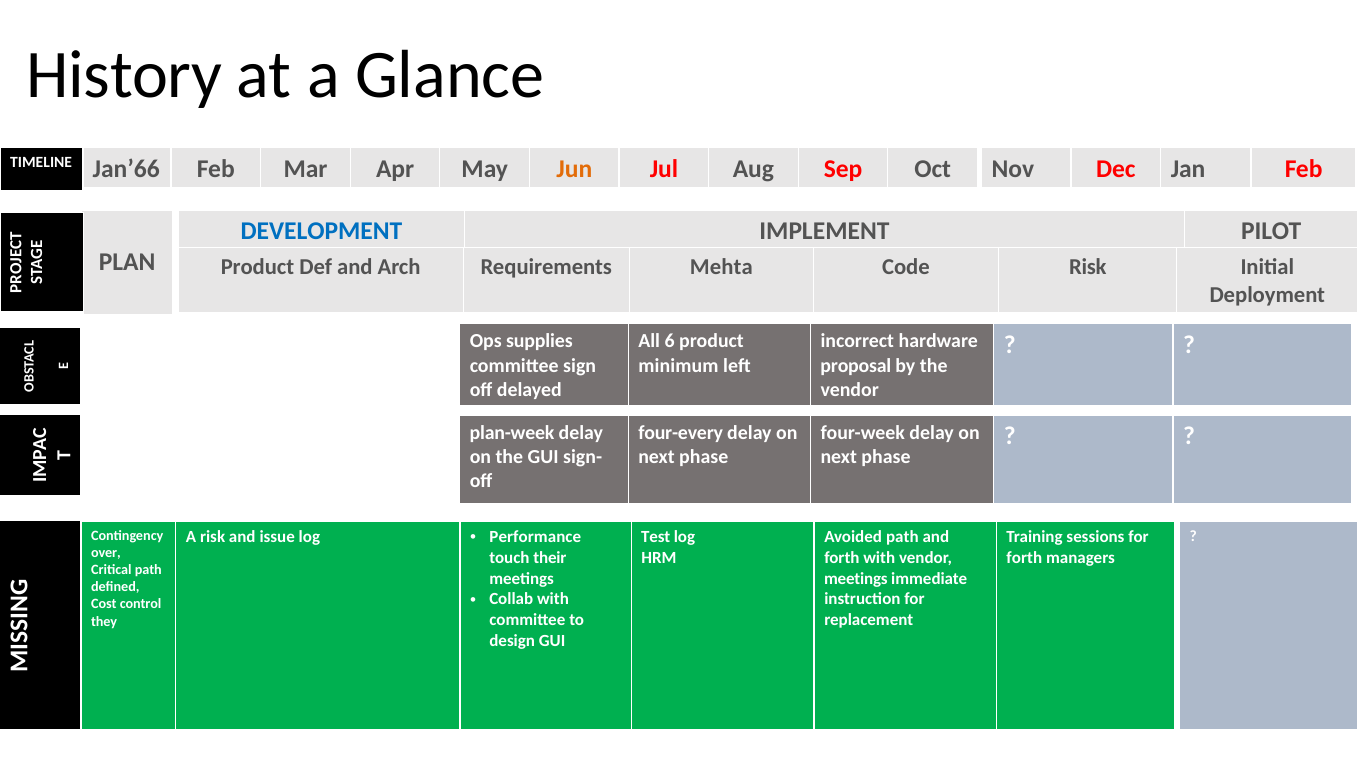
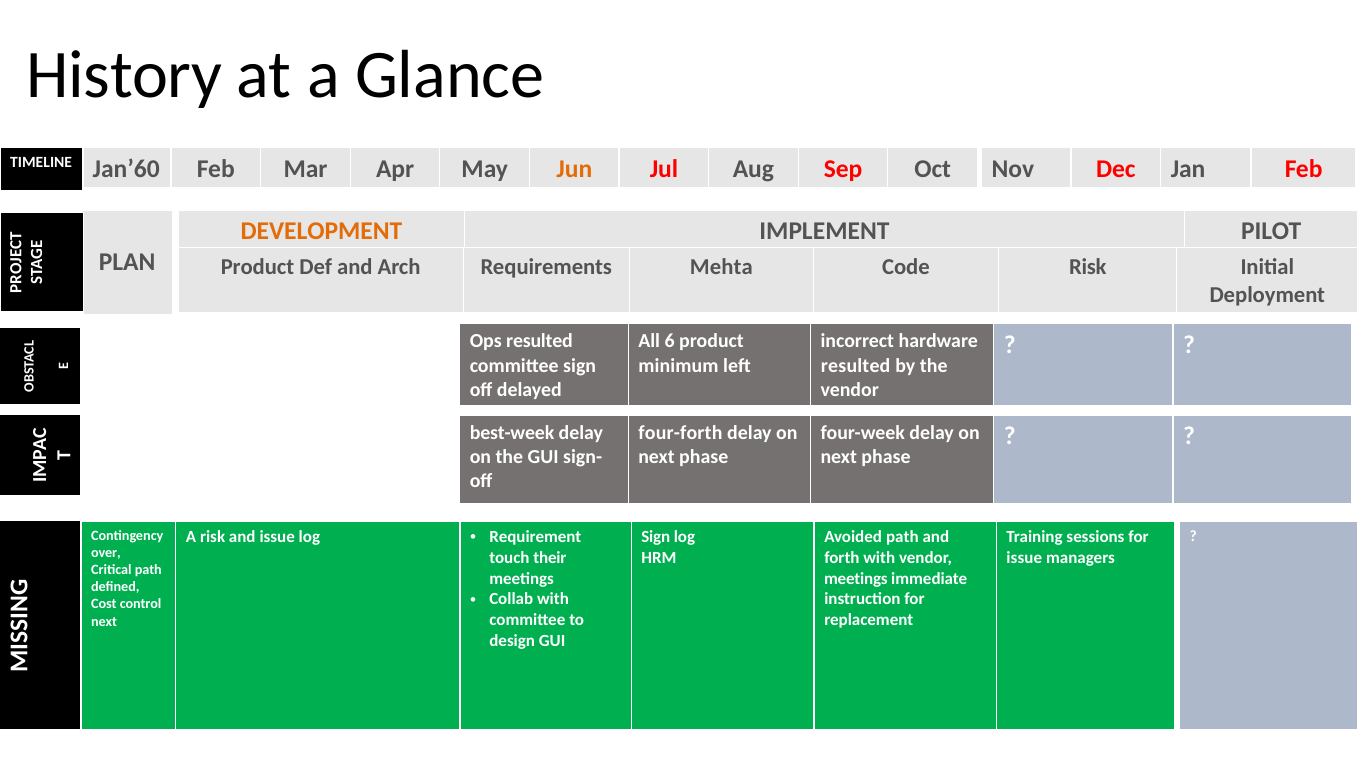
Jan’66: Jan’66 -> Jan’60
DEVELOPMENT colour: blue -> orange
Ops supplies: supplies -> resulted
proposal at (856, 366): proposal -> resulted
plan-week: plan-week -> best-week
four-every: four-every -> four-forth
Performance: Performance -> Requirement
Test at (656, 537): Test -> Sign
forth at (1024, 558): forth -> issue
they at (104, 621): they -> next
